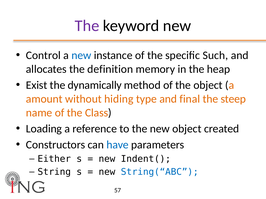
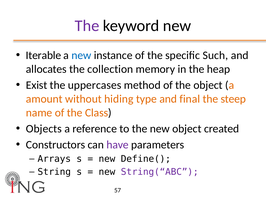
Control: Control -> Iterable
definition: definition -> collection
dynamically: dynamically -> uppercases
Loading: Loading -> Objects
have colour: blue -> purple
Either: Either -> Arrays
Indent(: Indent( -> Define(
String(“ABC colour: blue -> purple
